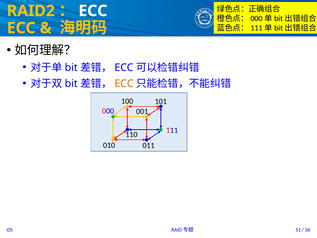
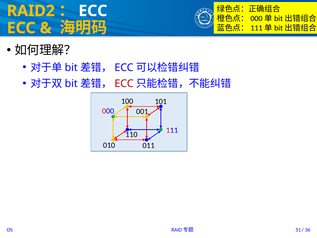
ECC at (124, 84) colour: orange -> red
